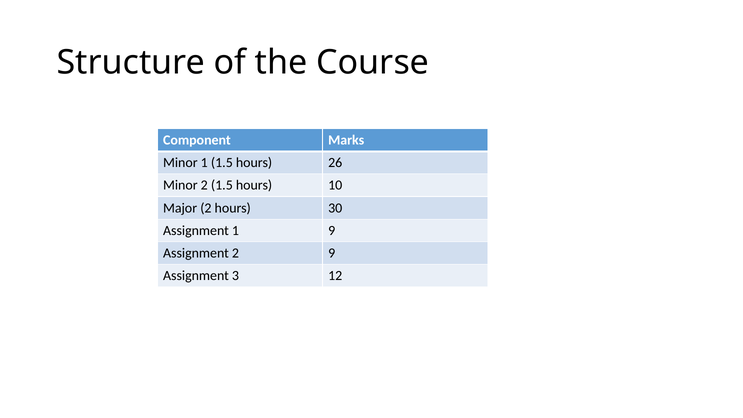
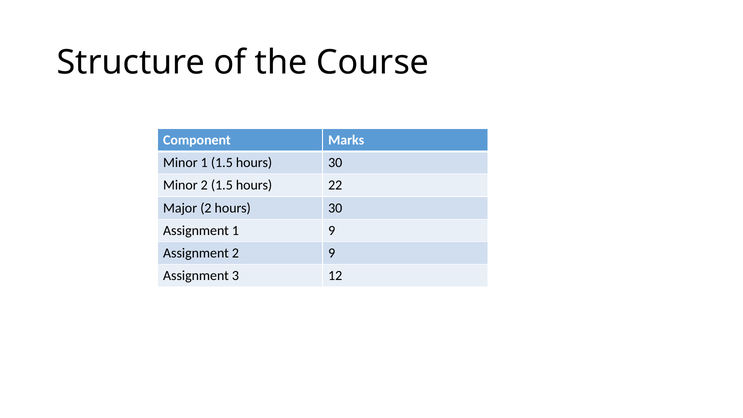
1.5 hours 26: 26 -> 30
10: 10 -> 22
